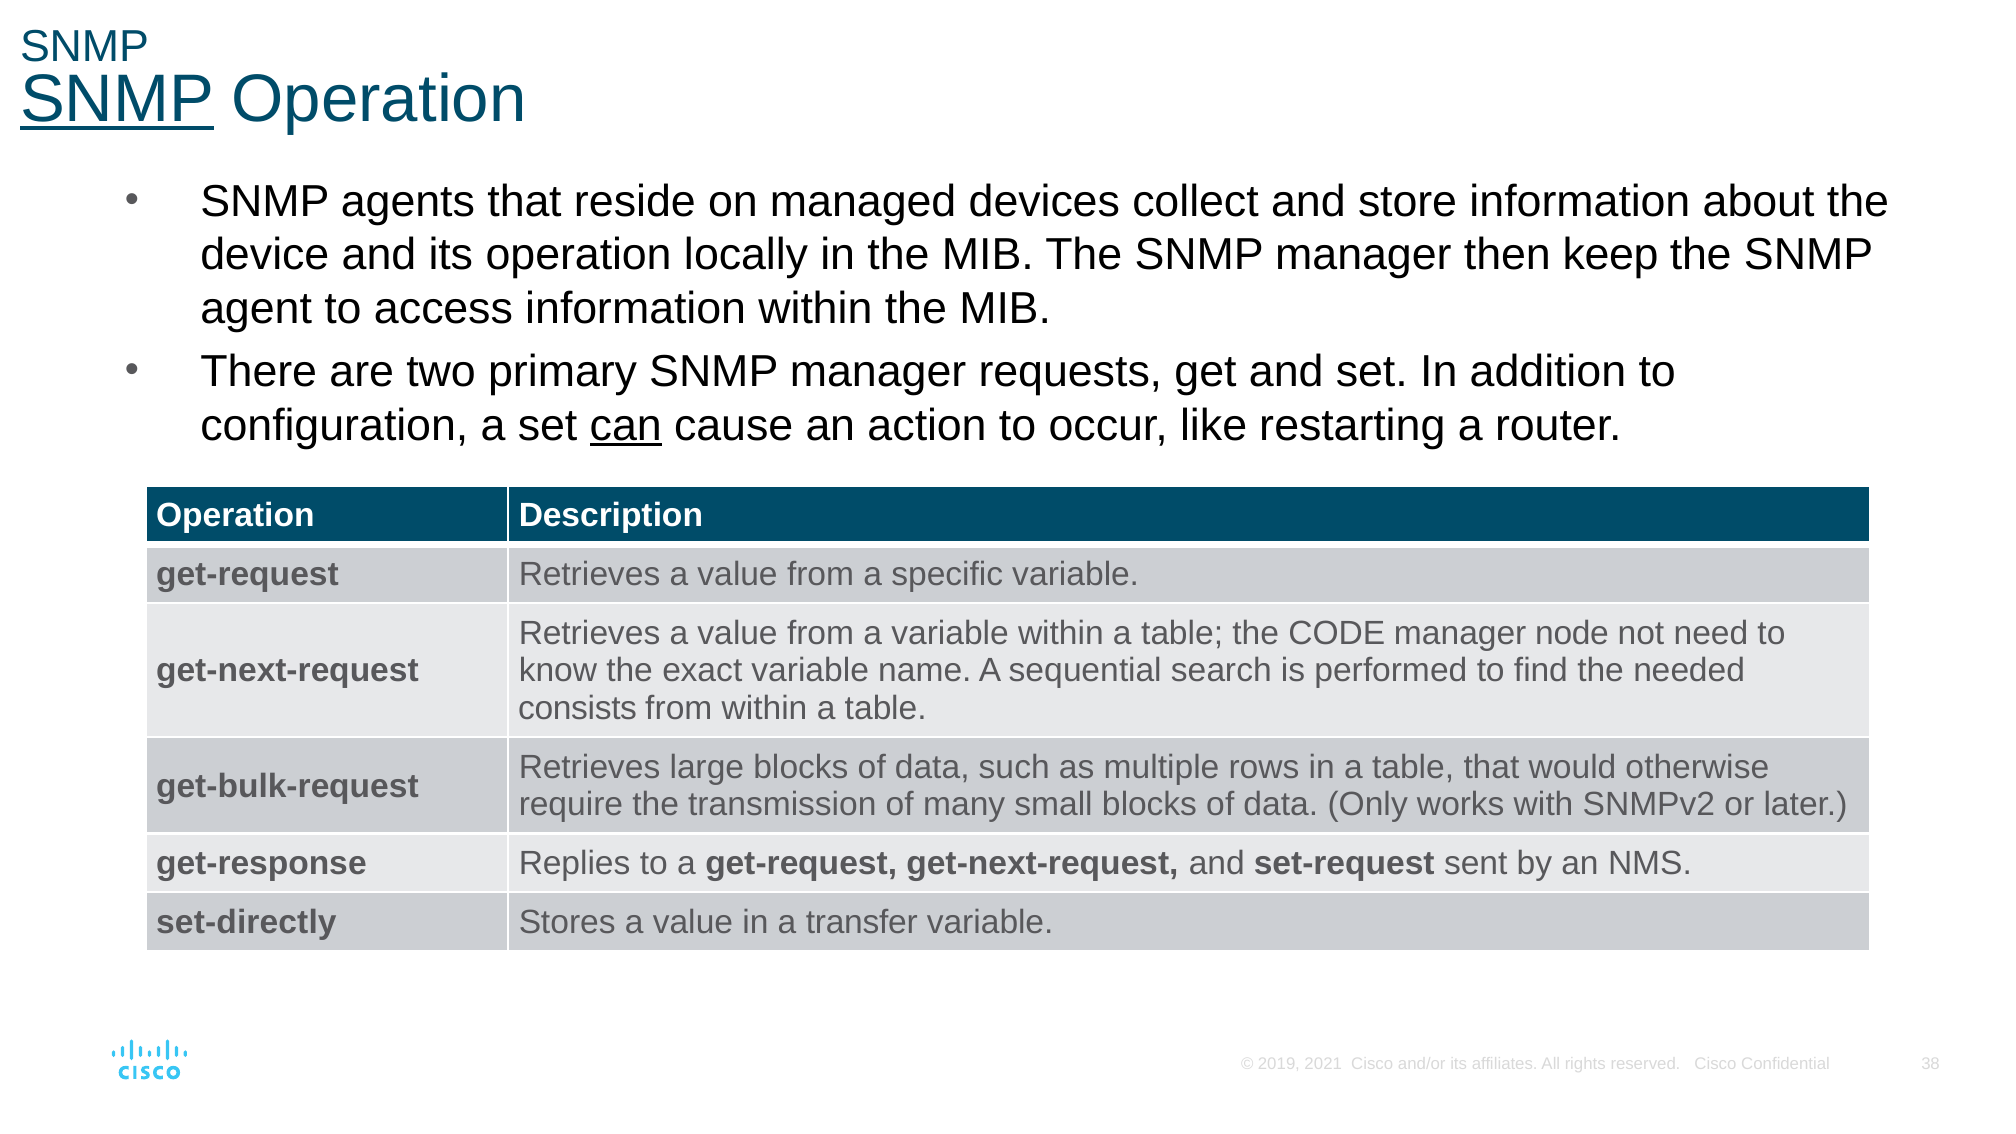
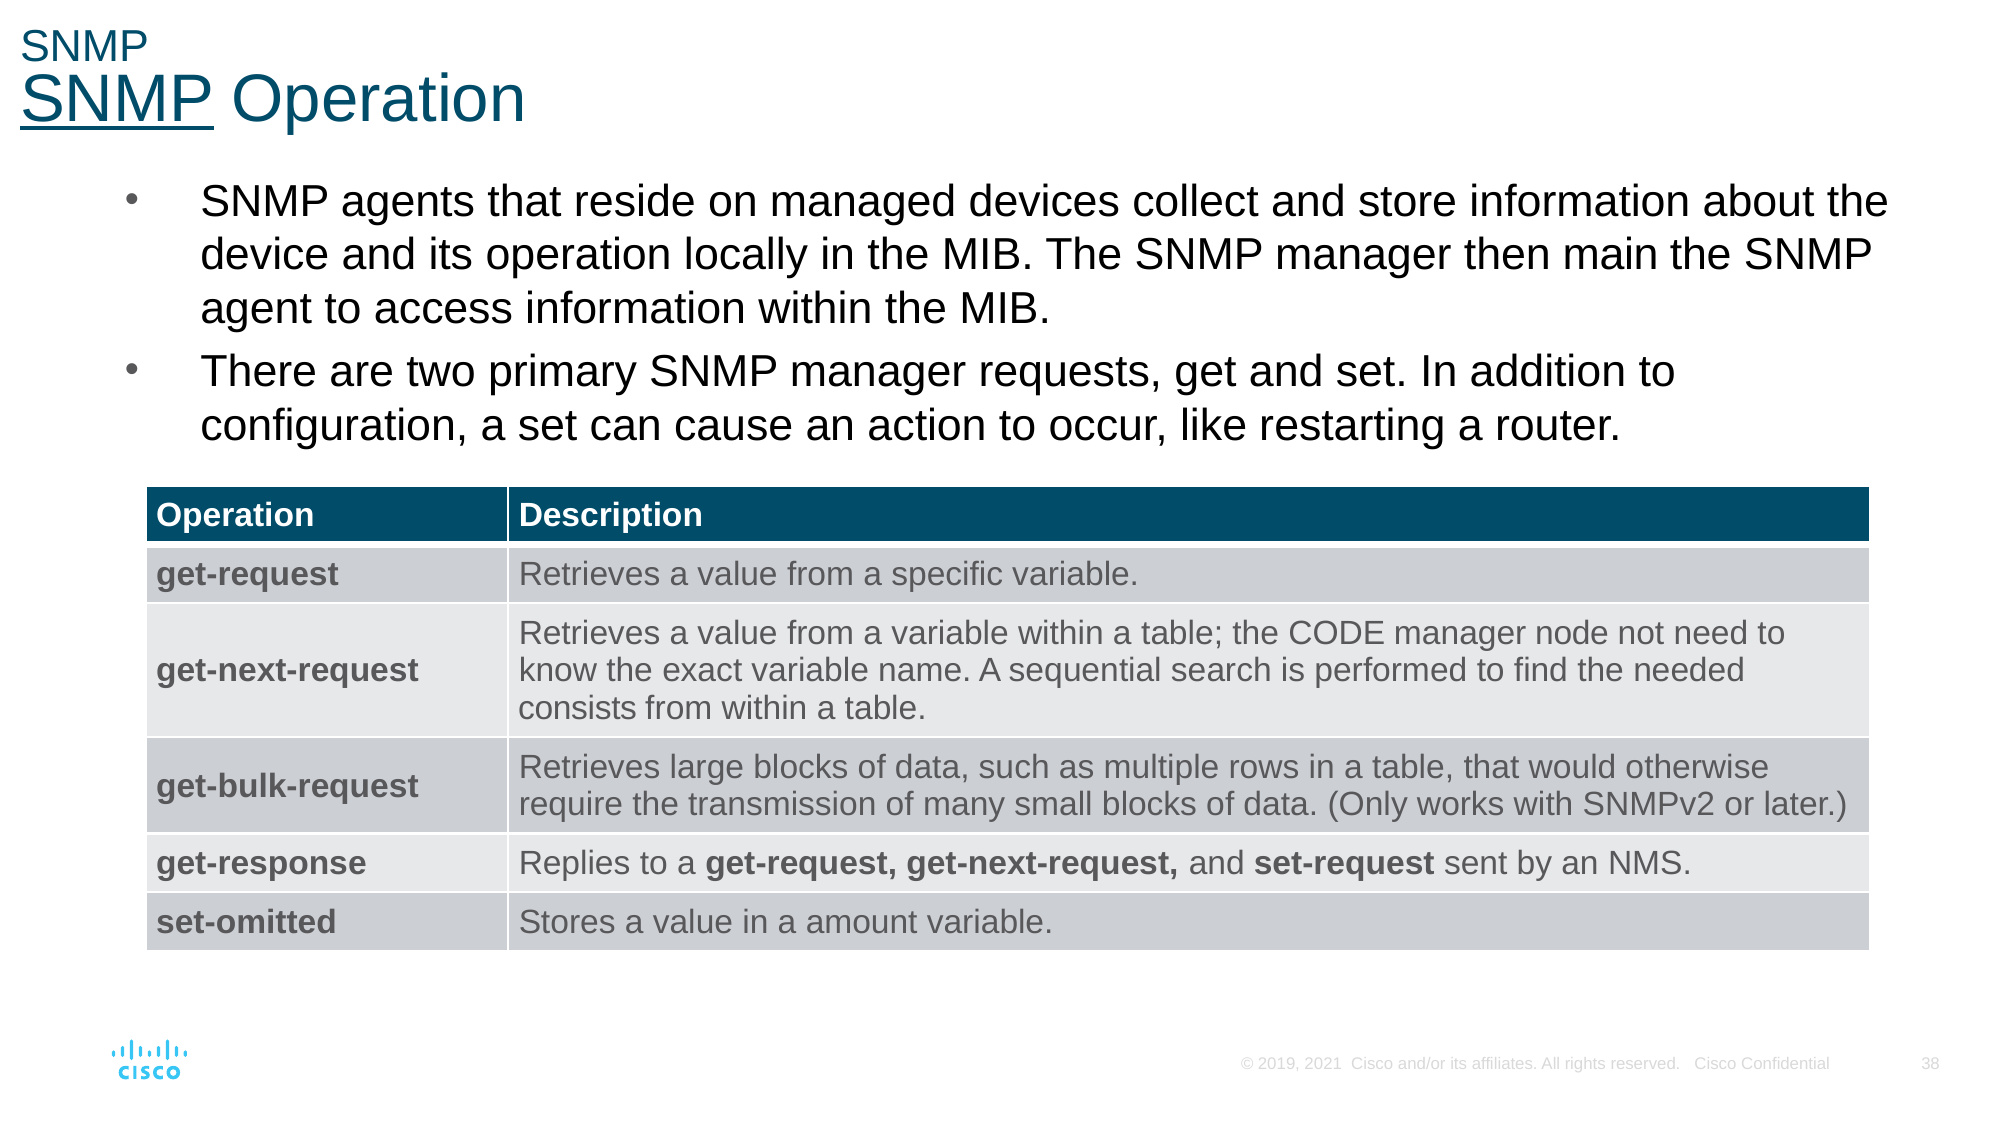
keep: keep -> main
can underline: present -> none
set-directly: set-directly -> set-omitted
transfer: transfer -> amount
